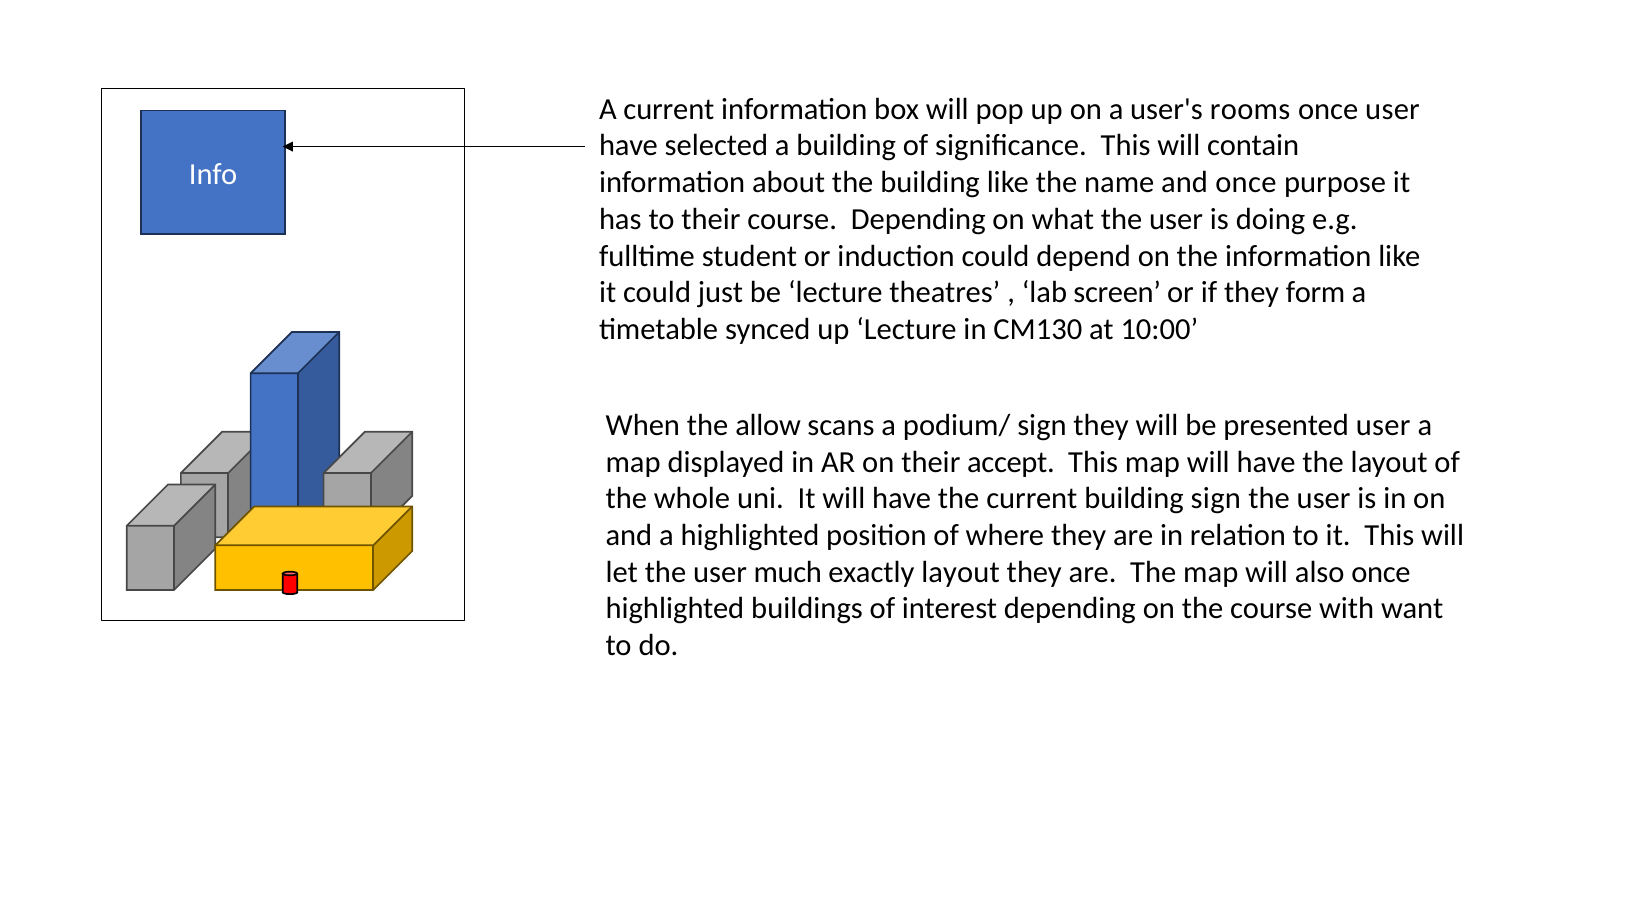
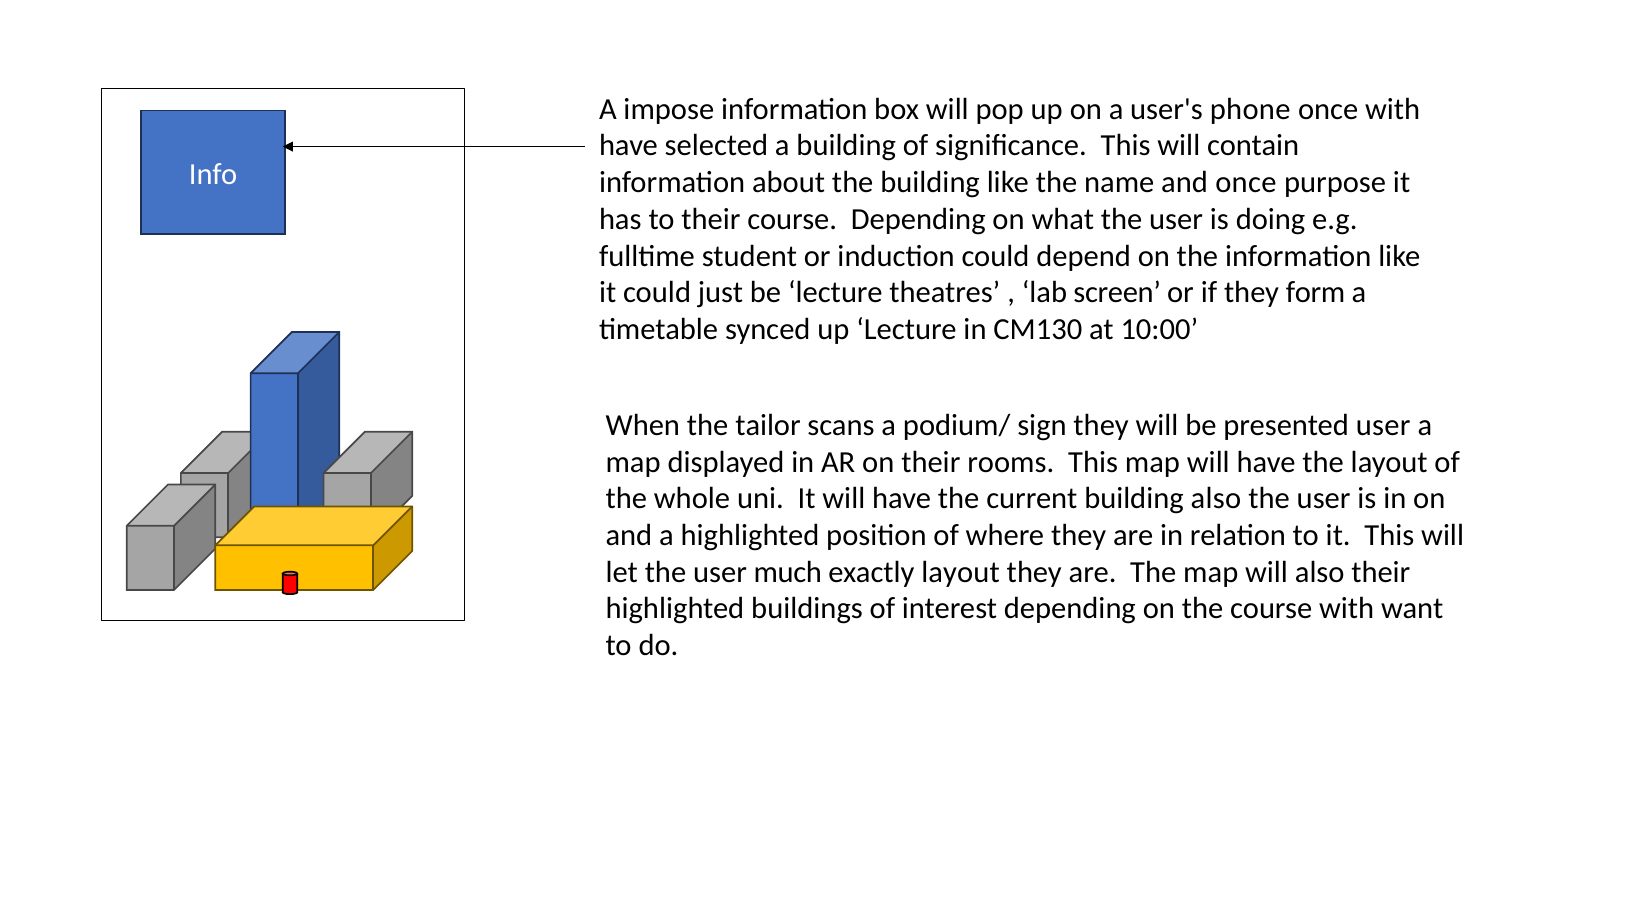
A current: current -> impose
rooms: rooms -> phone
once user: user -> with
allow: allow -> tailor
accept: accept -> rooms
building sign: sign -> also
also once: once -> their
